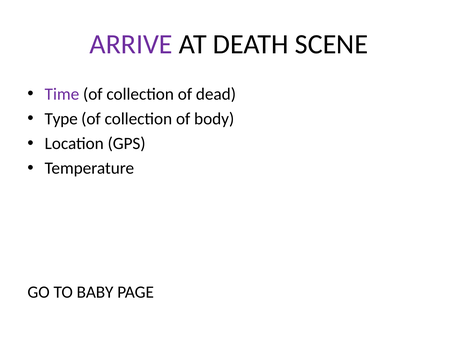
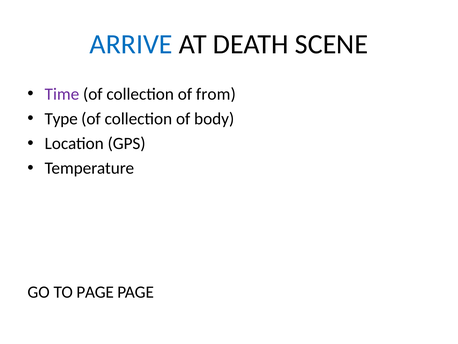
ARRIVE colour: purple -> blue
dead: dead -> from
TO BABY: BABY -> PAGE
